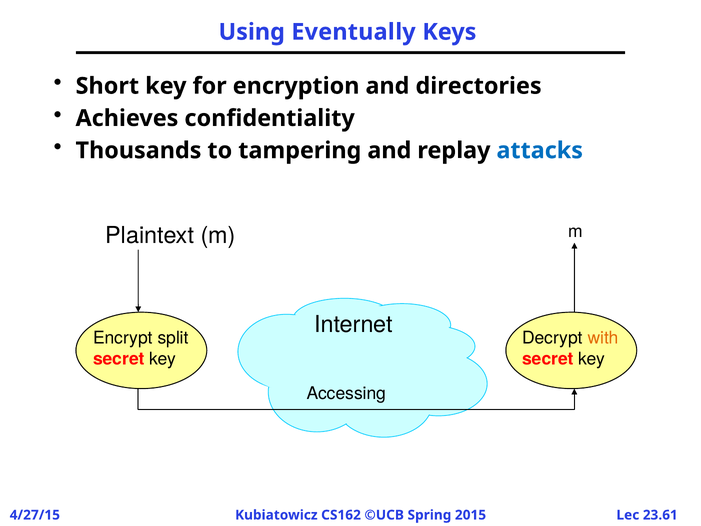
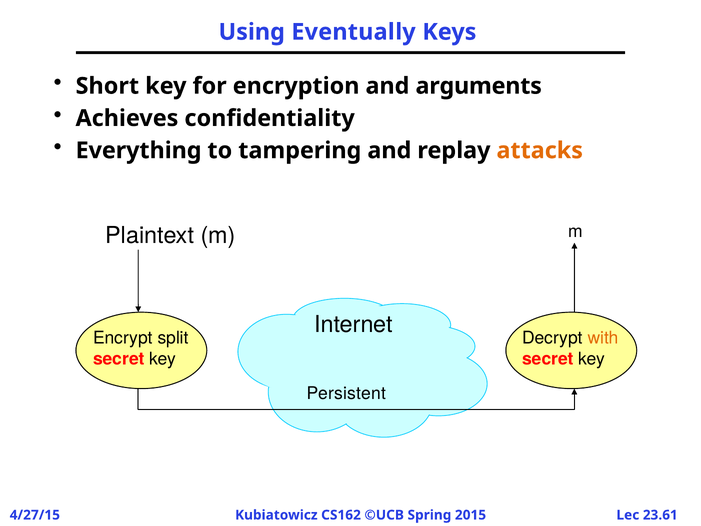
directories: directories -> arguments
Thousands: Thousands -> Everything
attacks colour: blue -> orange
Accessing: Accessing -> Persistent
